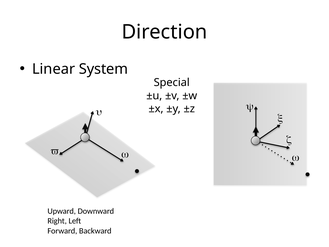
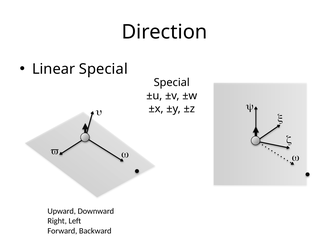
Linear System: System -> Special
